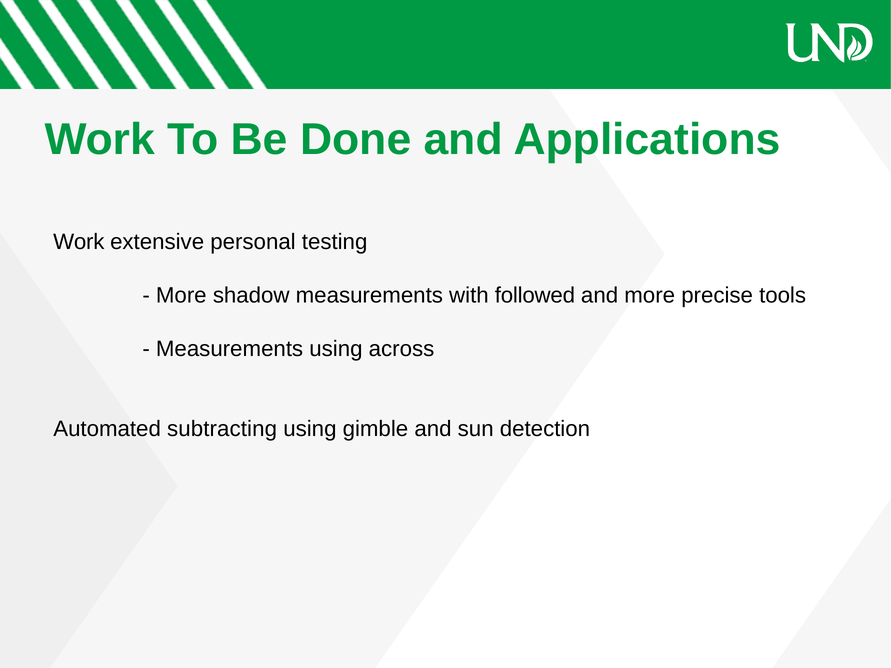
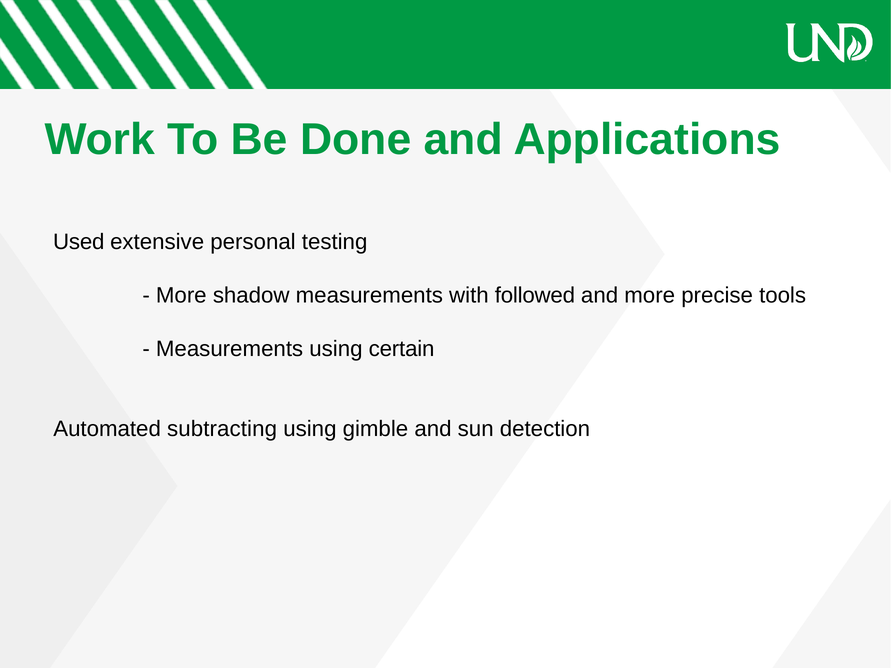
Work at (79, 242): Work -> Used
across: across -> certain
